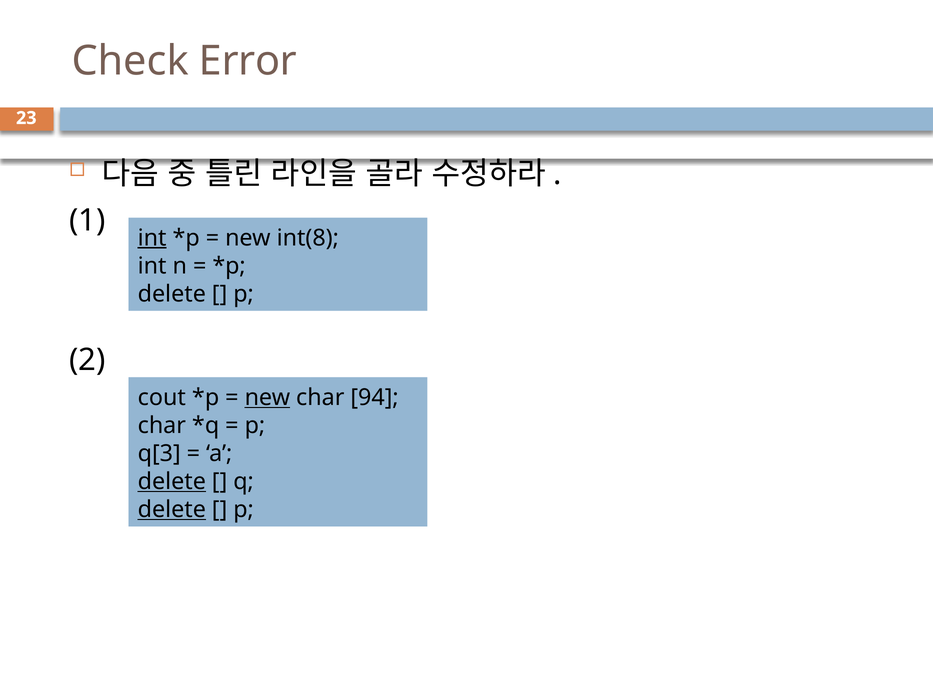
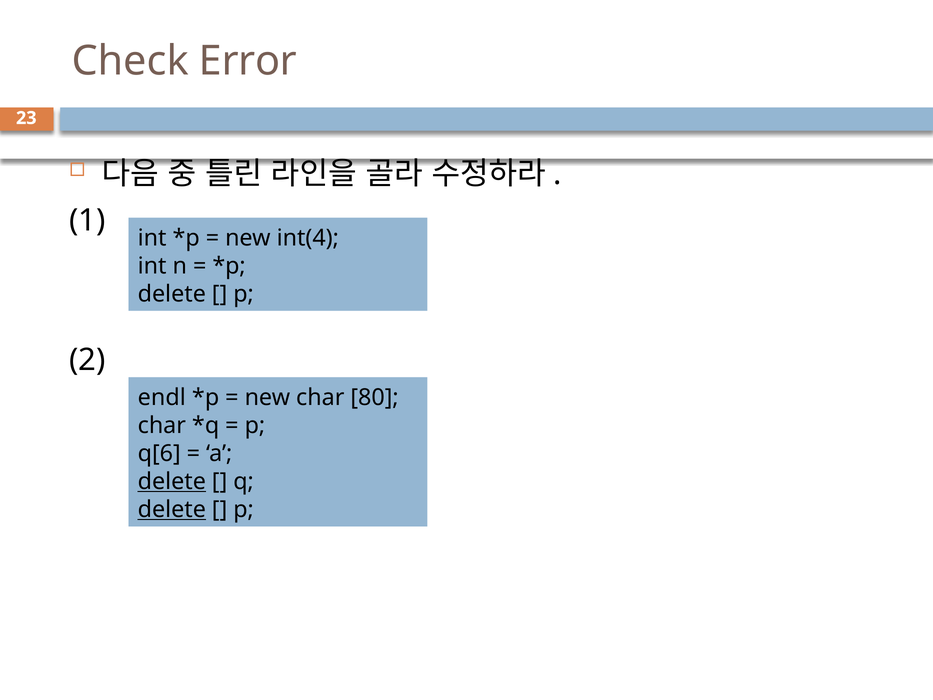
int at (152, 238) underline: present -> none
int(8: int(8 -> int(4
cout: cout -> endl
new at (267, 397) underline: present -> none
94: 94 -> 80
q[3: q[3 -> q[6
